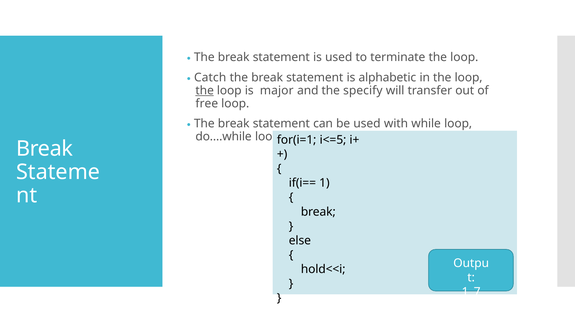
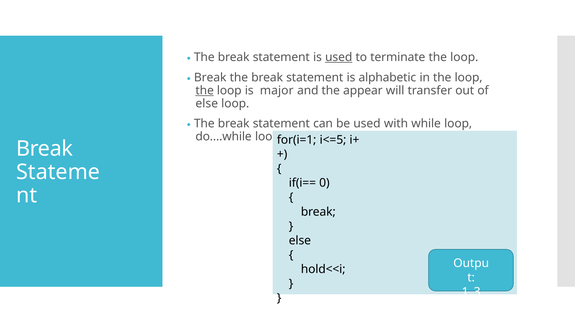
used at (339, 57) underline: none -> present
Catch at (210, 78): Catch -> Break
specify: specify -> appear
free at (207, 104): free -> else
if(i== 1: 1 -> 0
7: 7 -> 3
